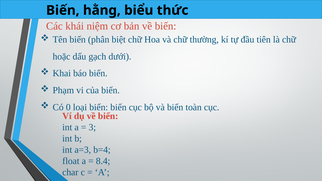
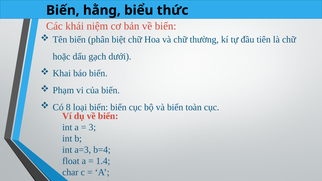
0: 0 -> 8
8.4: 8.4 -> 1.4
